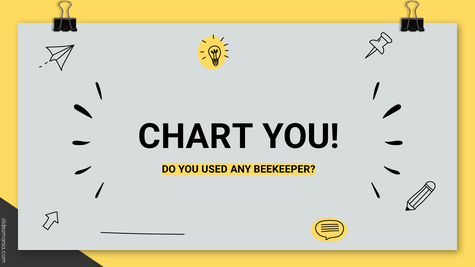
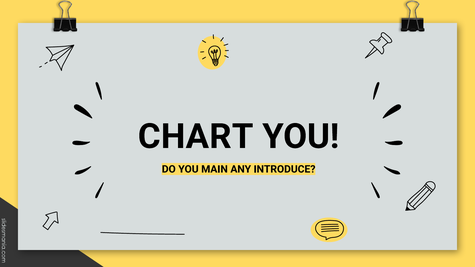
USED: USED -> MAIN
BEEKEEPER: BEEKEEPER -> INTRODUCE
